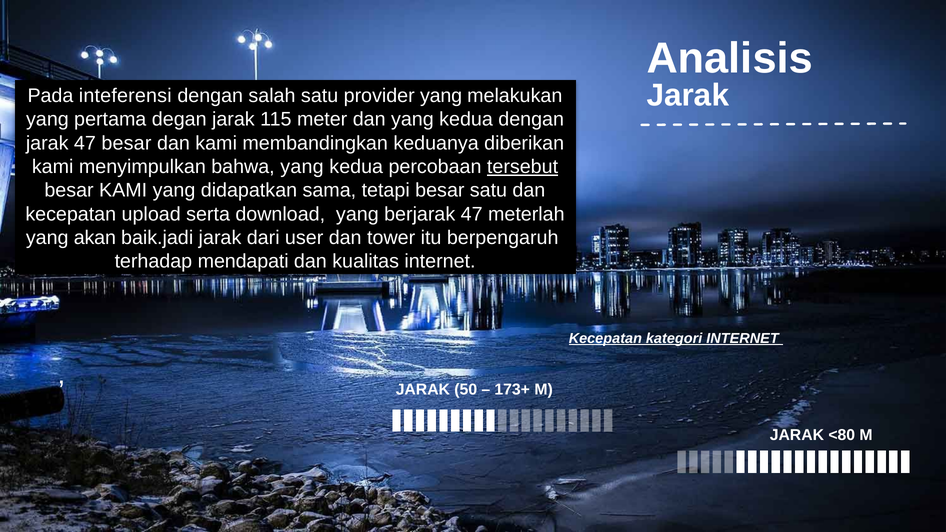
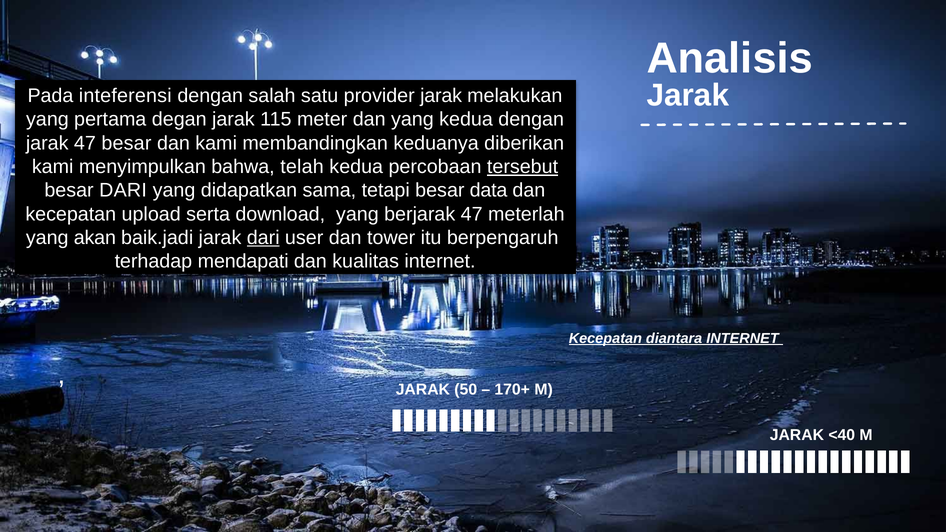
provider yang: yang -> jarak
bahwa yang: yang -> telah
besar KAMI: KAMI -> DARI
besar satu: satu -> data
dari at (263, 238) underline: none -> present
kategori: kategori -> diantara
173+: 173+ -> 170+
<80: <80 -> <40
